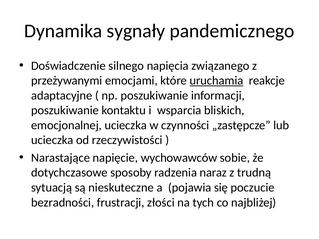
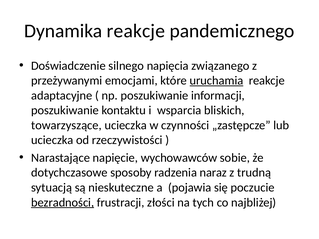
Dynamika sygnały: sygnały -> reakcje
emocjonalnej: emocjonalnej -> towarzyszące
bezradności underline: none -> present
